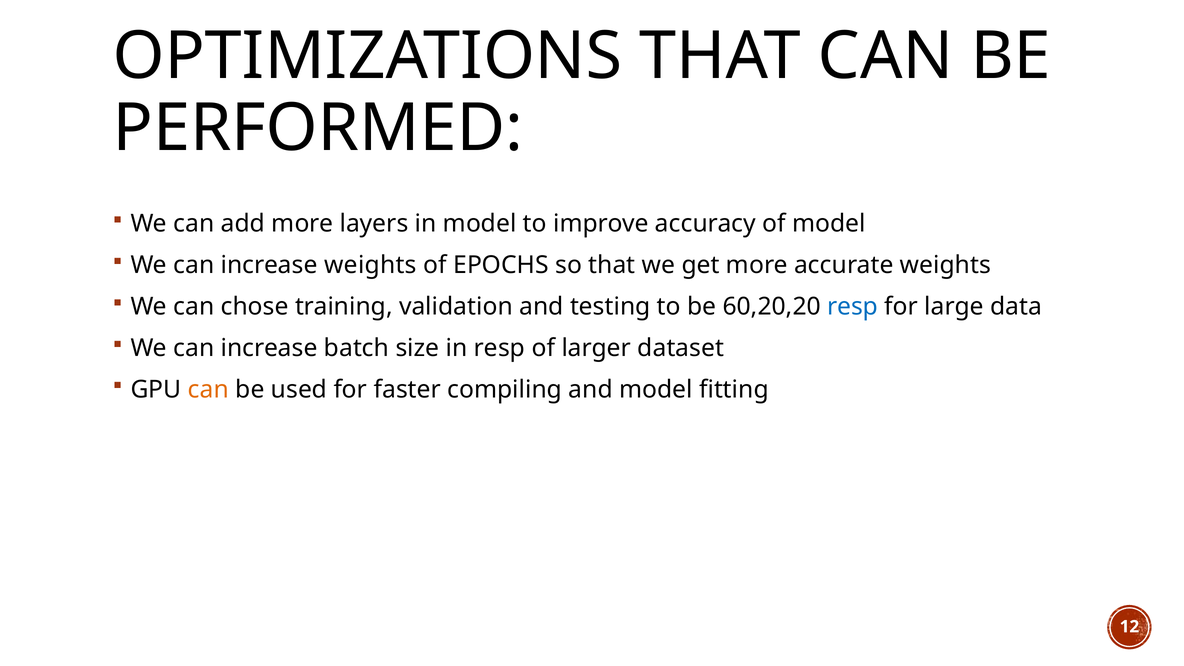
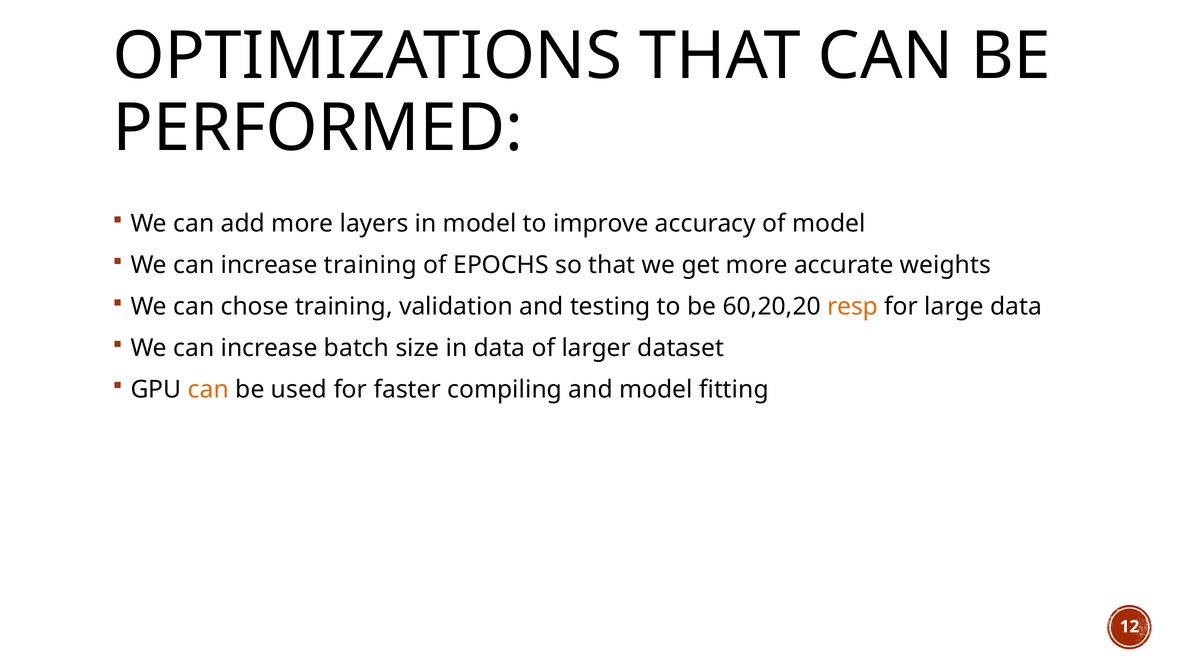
increase weights: weights -> training
resp at (853, 306) colour: blue -> orange
in resp: resp -> data
